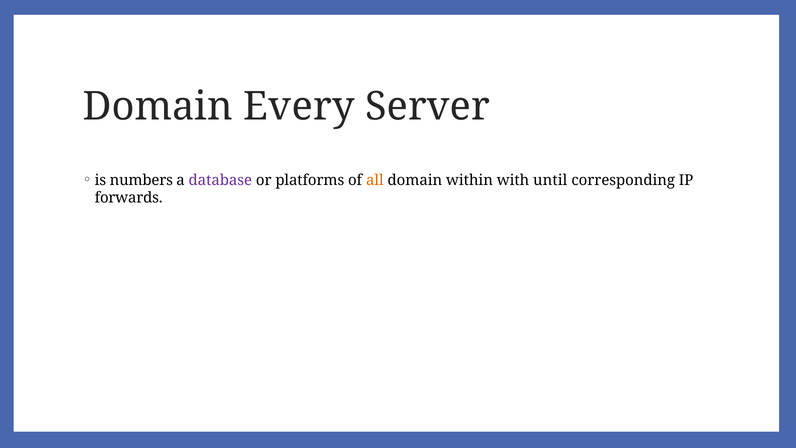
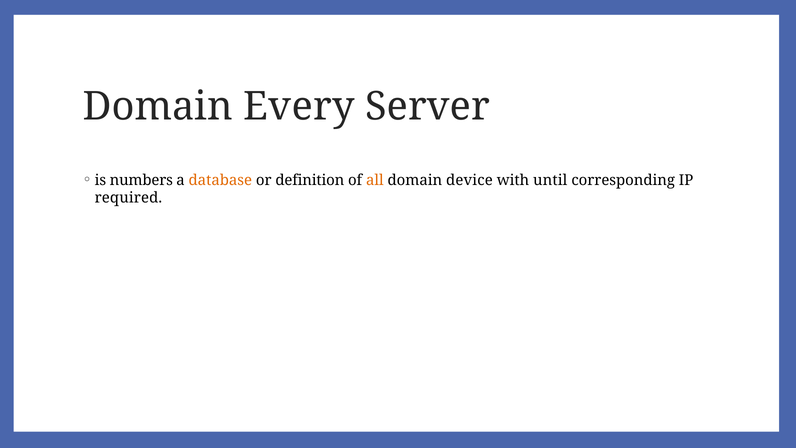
database colour: purple -> orange
platforms: platforms -> definition
within: within -> device
forwards: forwards -> required
